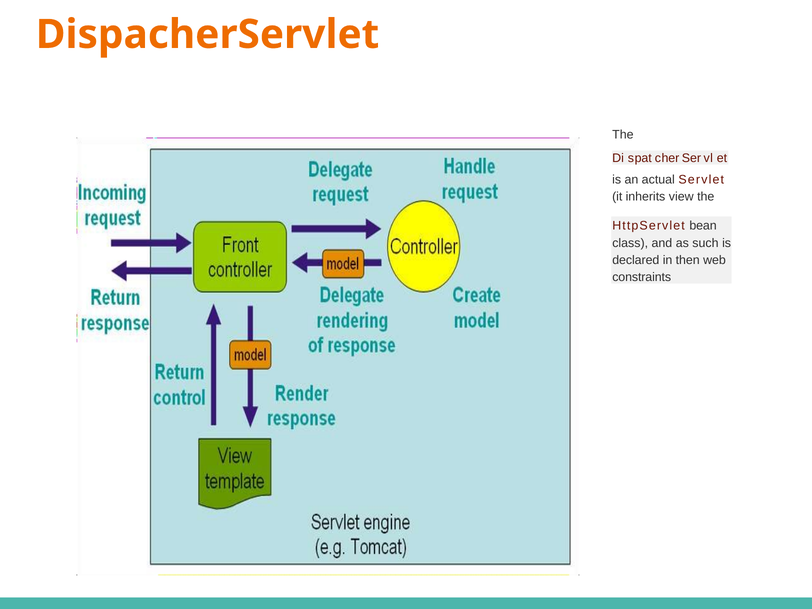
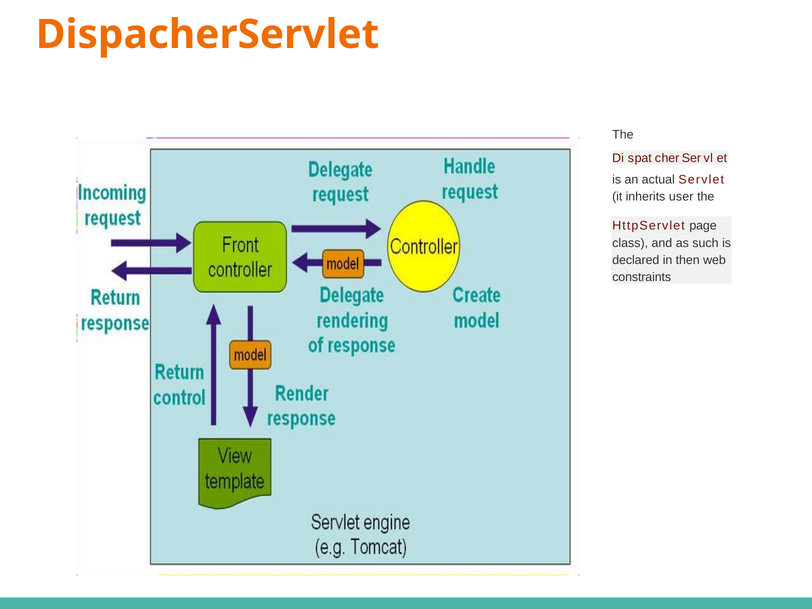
view: view -> user
bean: bean -> page
